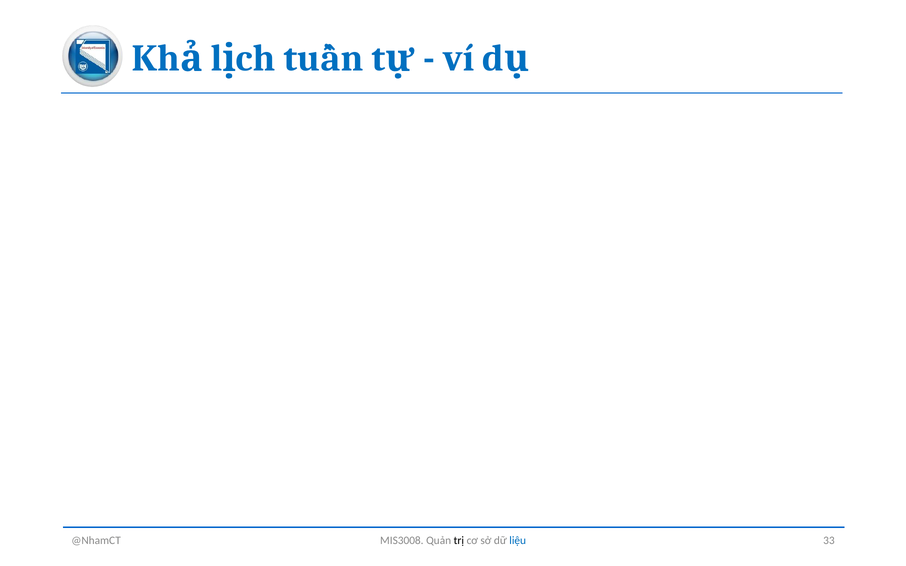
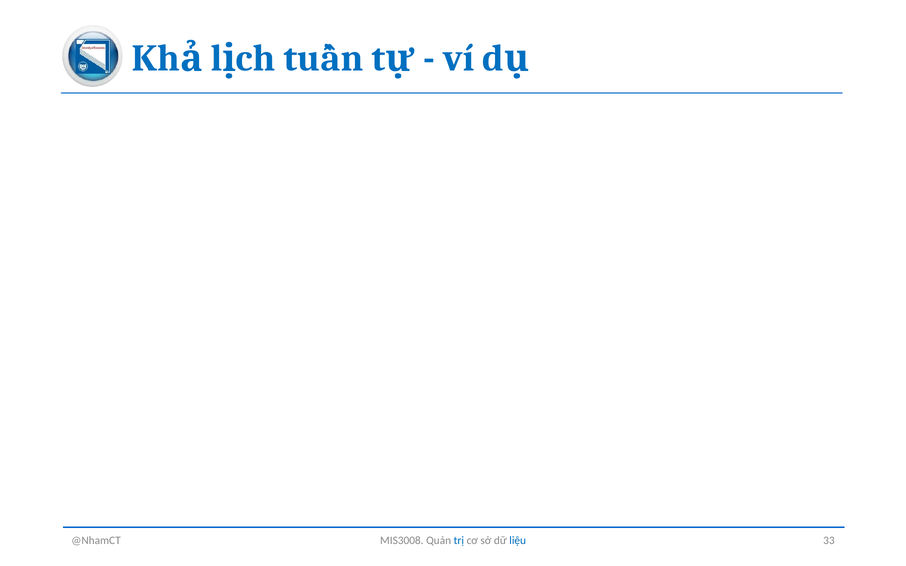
trị colour: black -> blue
